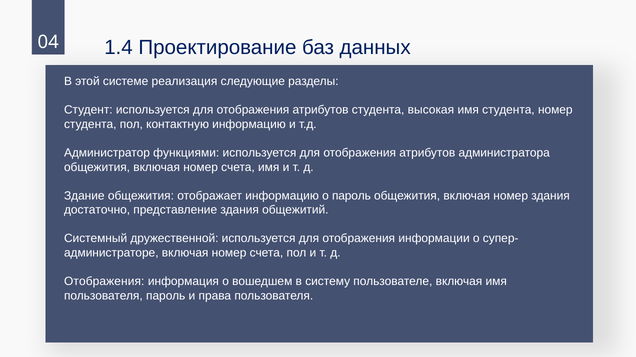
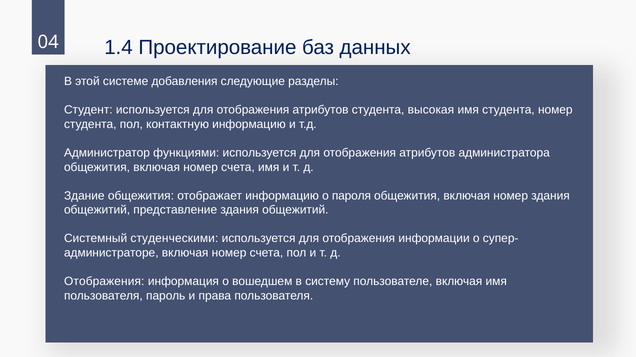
реализация: реализация -> добавления
о пароль: пароль -> пароля
достаточно at (97, 210): достаточно -> общежитий
дружественной: дружественной -> студенческими
